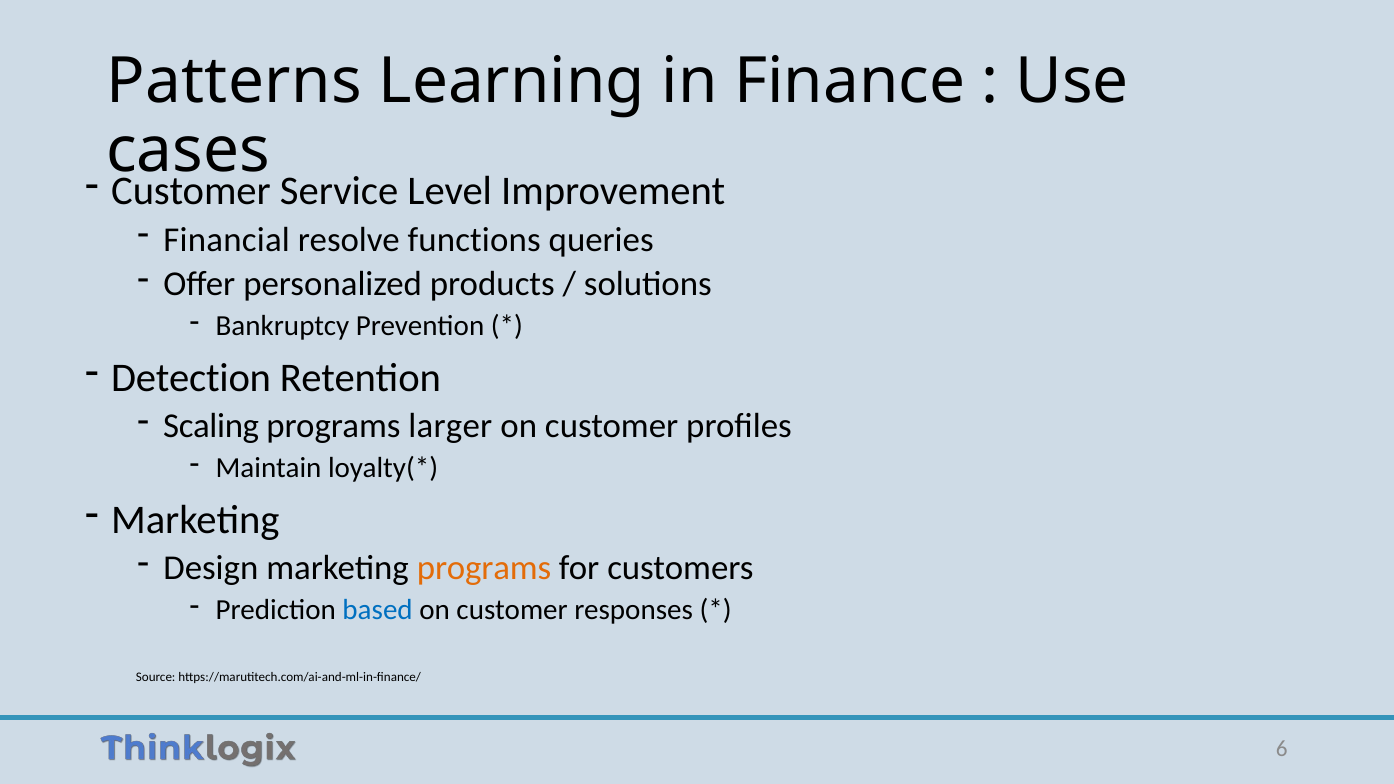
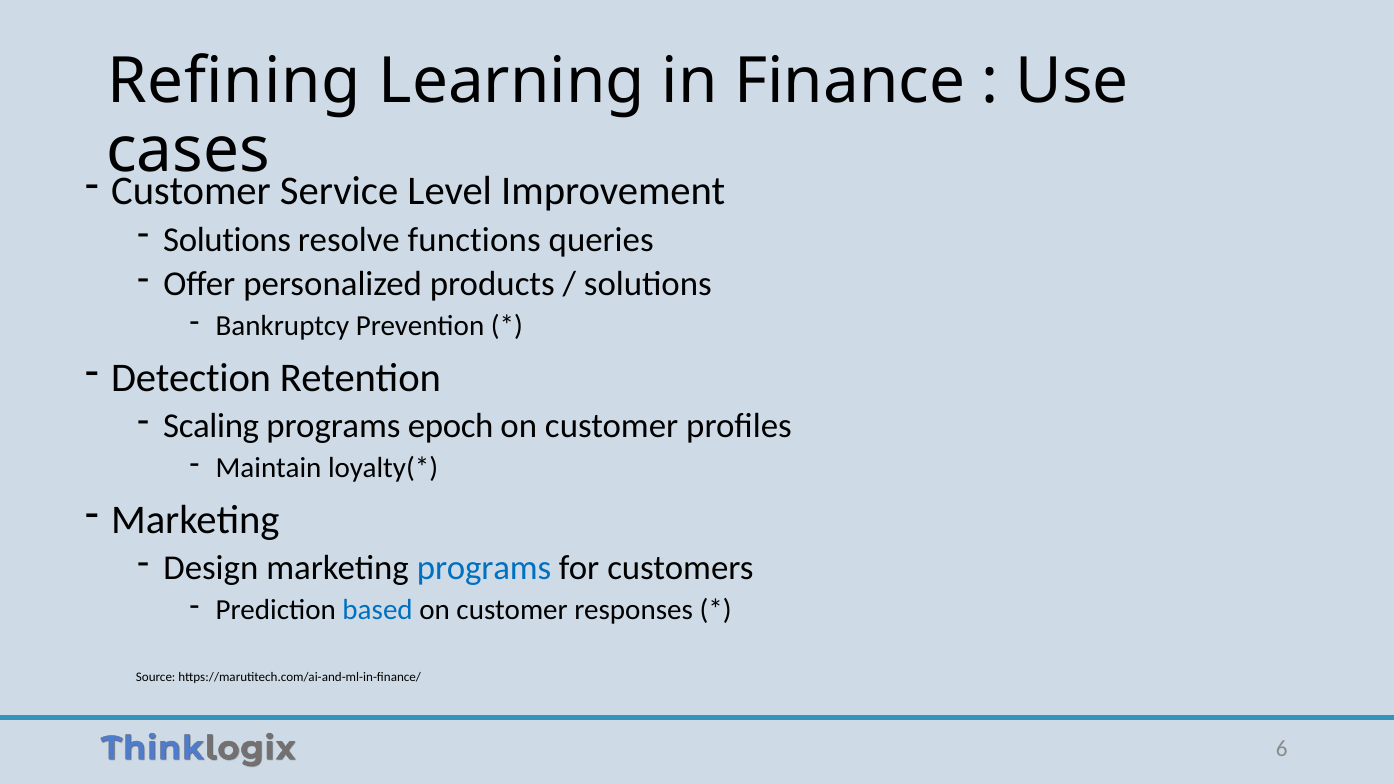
Patterns: Patterns -> Refining
Financial at (227, 240): Financial -> Solutions
larger: larger -> epoch
programs at (484, 568) colour: orange -> blue
